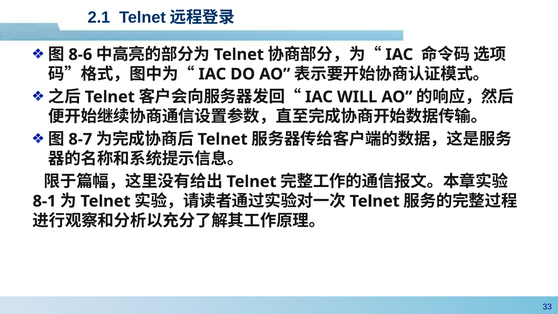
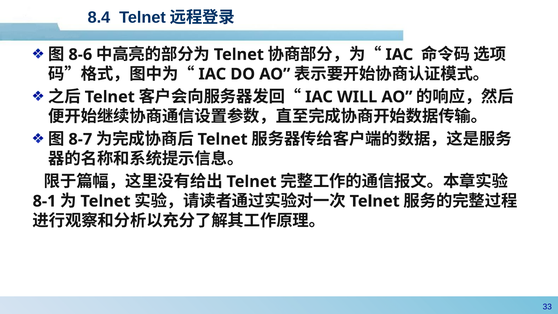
2.1: 2.1 -> 8.4
